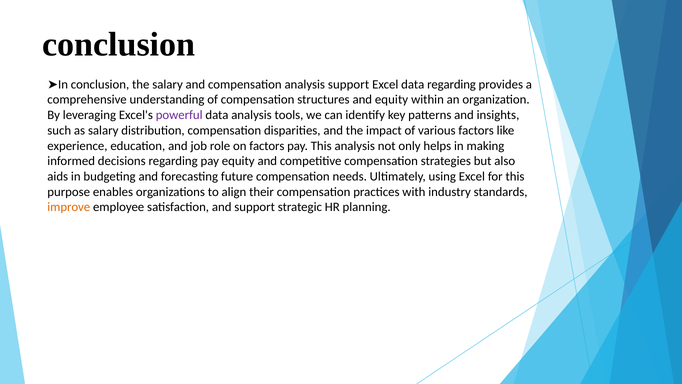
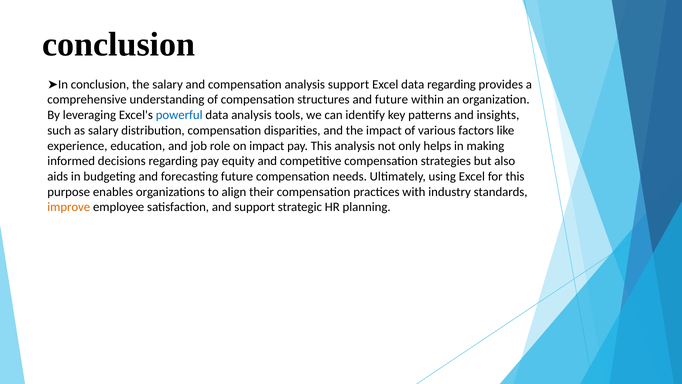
and equity: equity -> future
powerful colour: purple -> blue
on factors: factors -> impact
